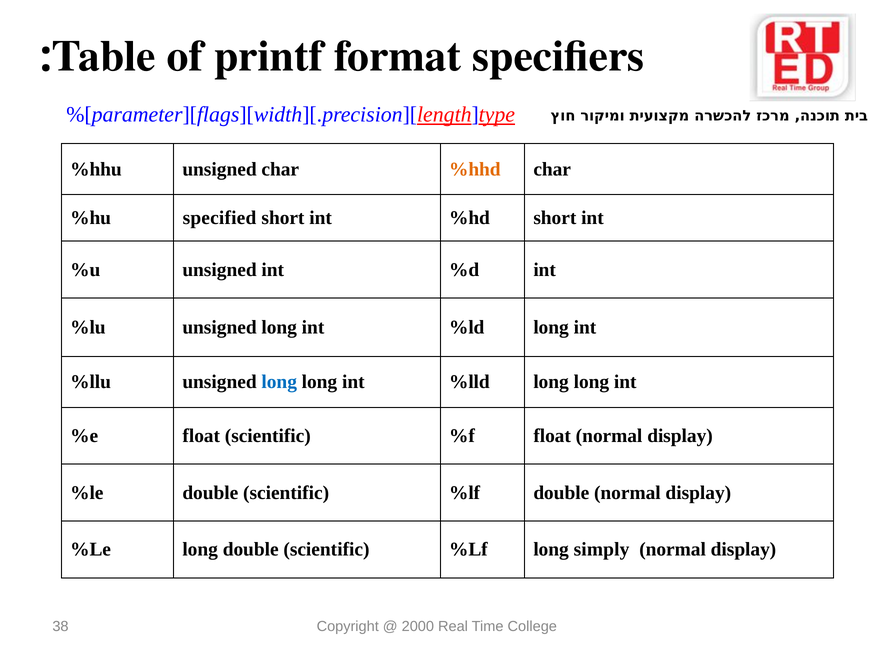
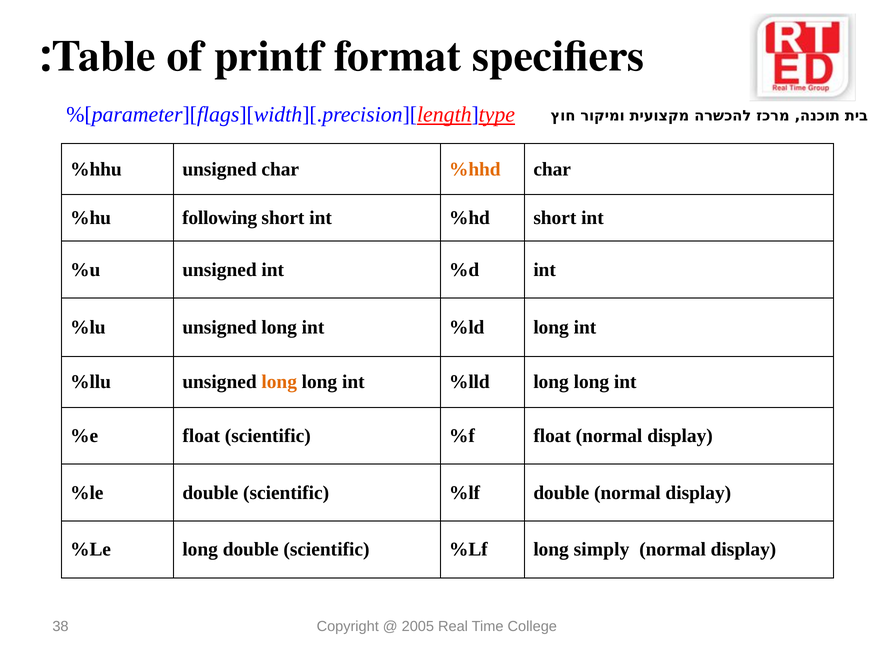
specified: specified -> following
long at (279, 382) colour: blue -> orange
2000: 2000 -> 2005
